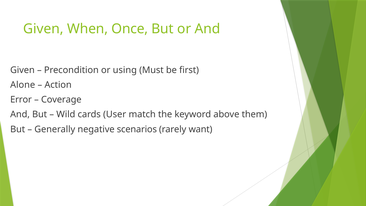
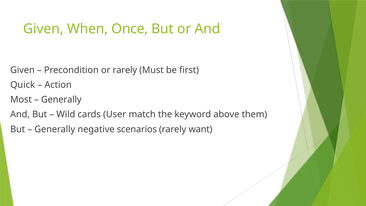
or using: using -> rarely
Alone: Alone -> Quick
Error: Error -> Most
Coverage at (61, 100): Coverage -> Generally
